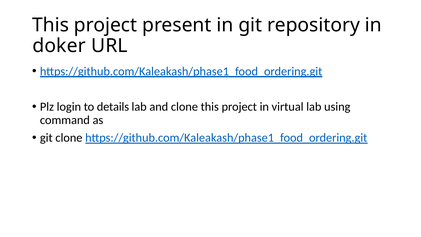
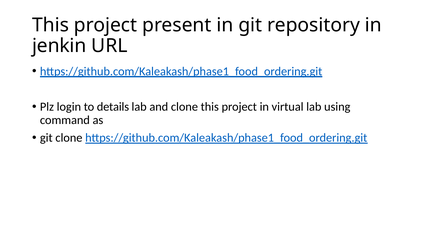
doker: doker -> jenkin
